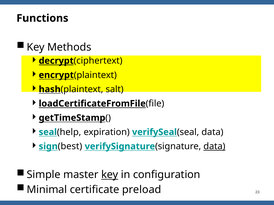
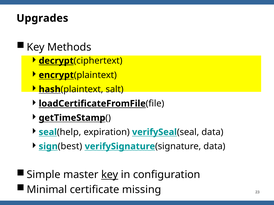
Functions: Functions -> Upgrades
data at (214, 147) underline: present -> none
preload: preload -> missing
